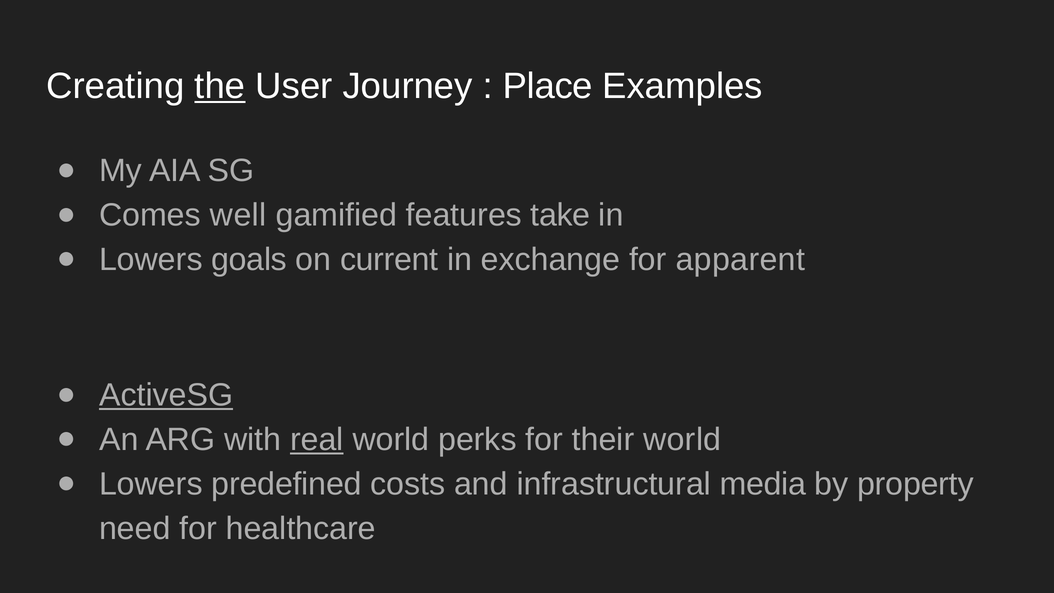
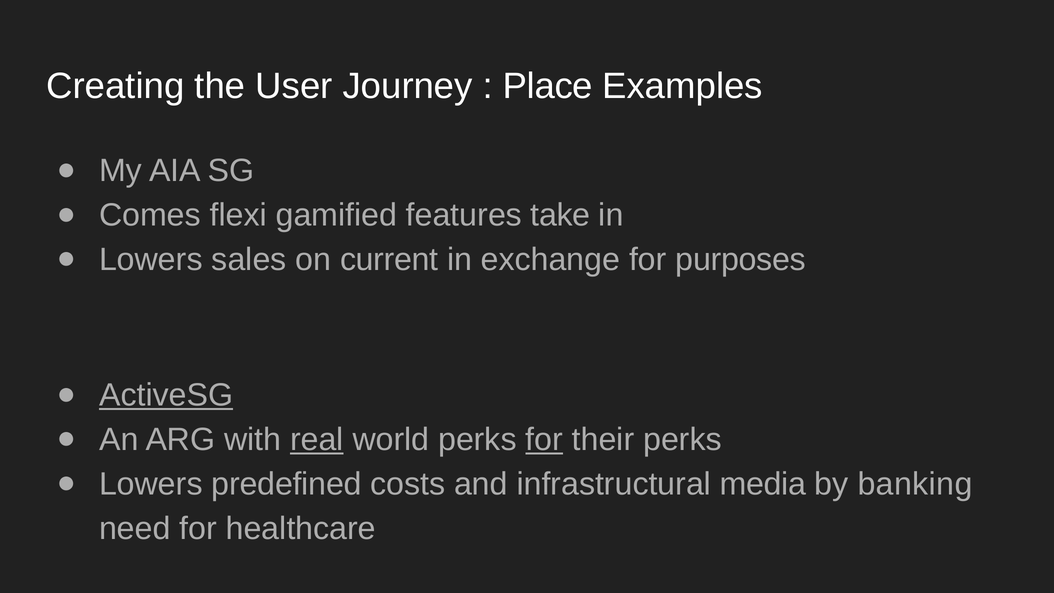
the underline: present -> none
well: well -> flexi
goals: goals -> sales
apparent: apparent -> purposes
for at (544, 440) underline: none -> present
their world: world -> perks
property: property -> banking
